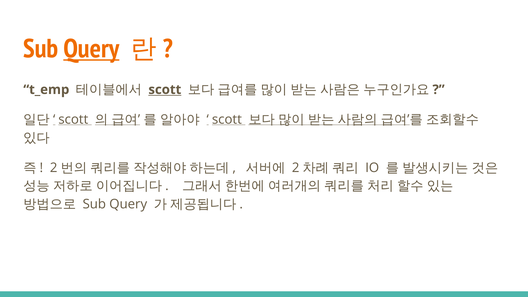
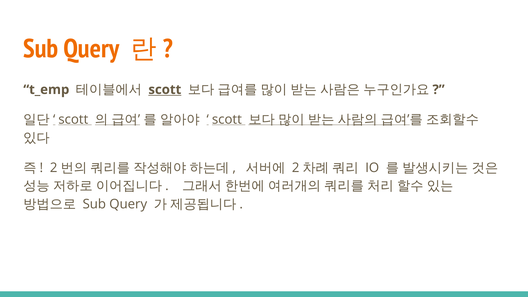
Query at (91, 49) underline: present -> none
